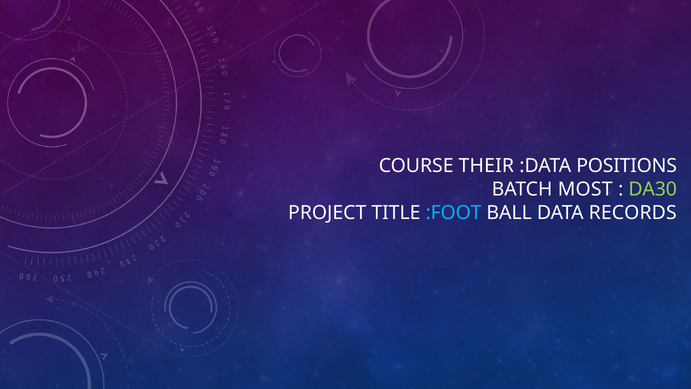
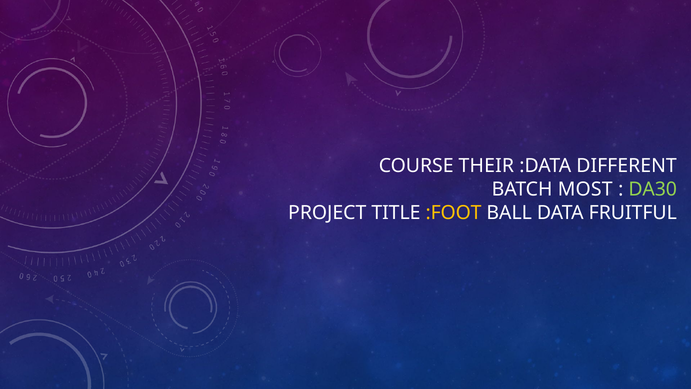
POSITIONS: POSITIONS -> DIFFERENT
:FOOT colour: light blue -> yellow
RECORDS: RECORDS -> FRUITFUL
